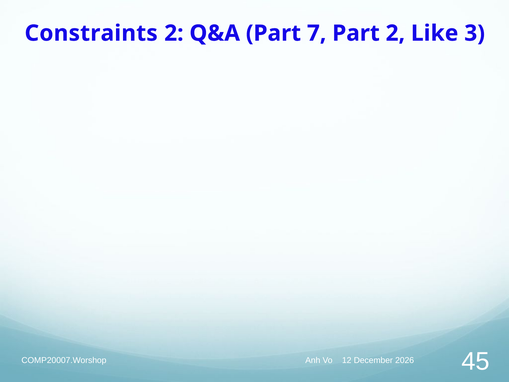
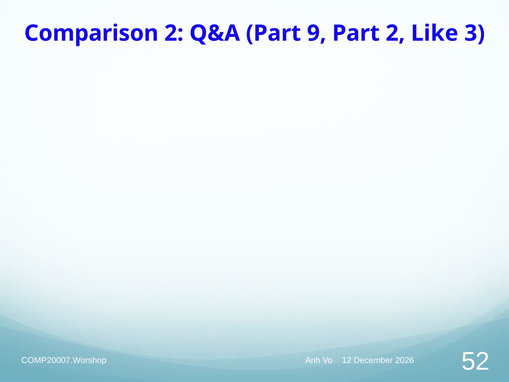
Constraints: Constraints -> Comparison
7: 7 -> 9
45: 45 -> 52
